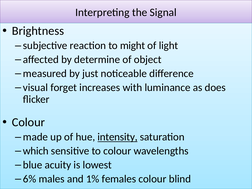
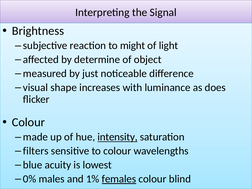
forget: forget -> shape
which: which -> filters
6%: 6% -> 0%
females underline: none -> present
